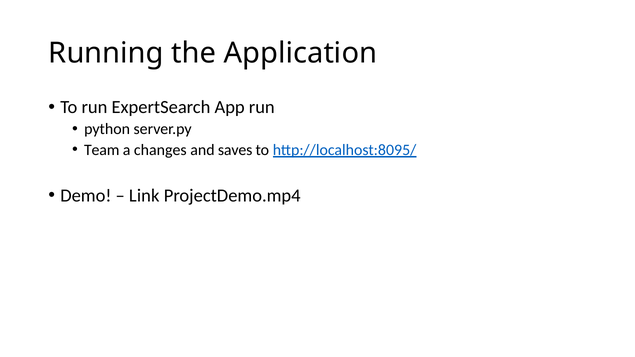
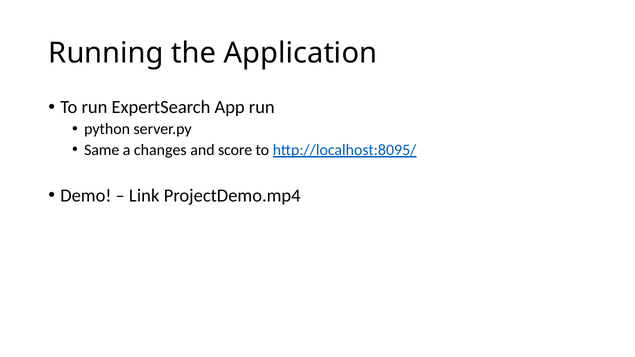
Team: Team -> Same
saves: saves -> score
